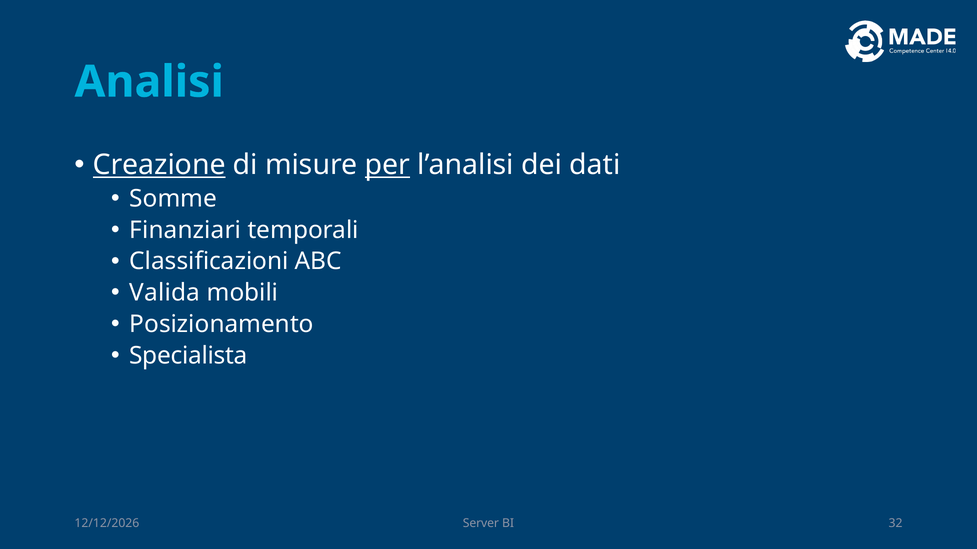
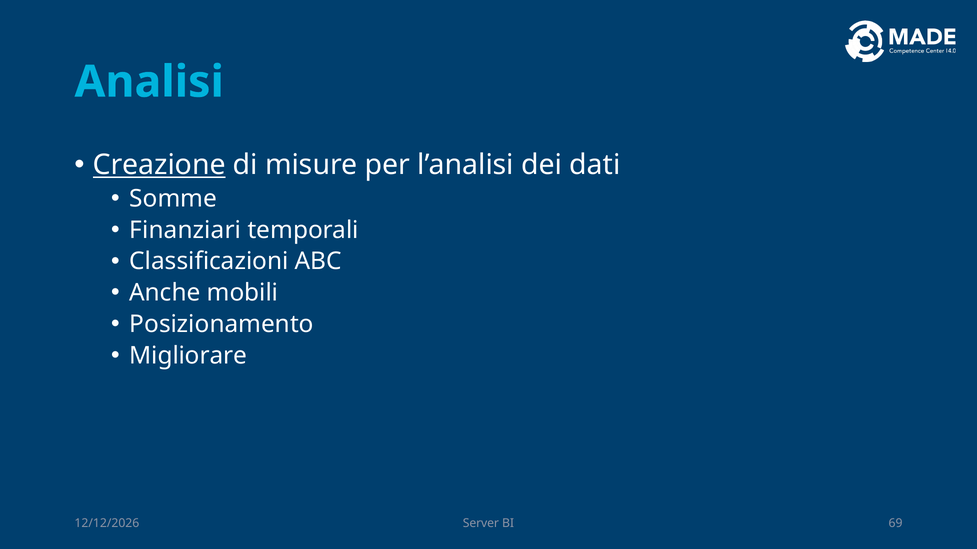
per underline: present -> none
Valida: Valida -> Anche
Specialista: Specialista -> Migliorare
32: 32 -> 69
